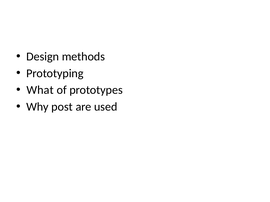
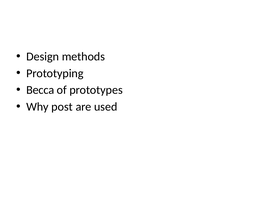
What: What -> Becca
